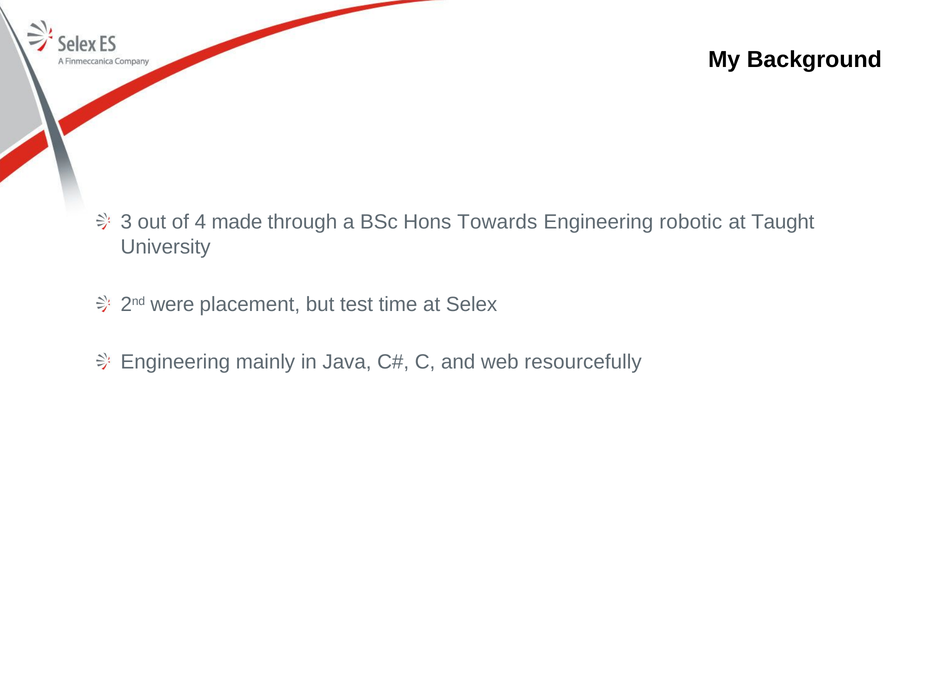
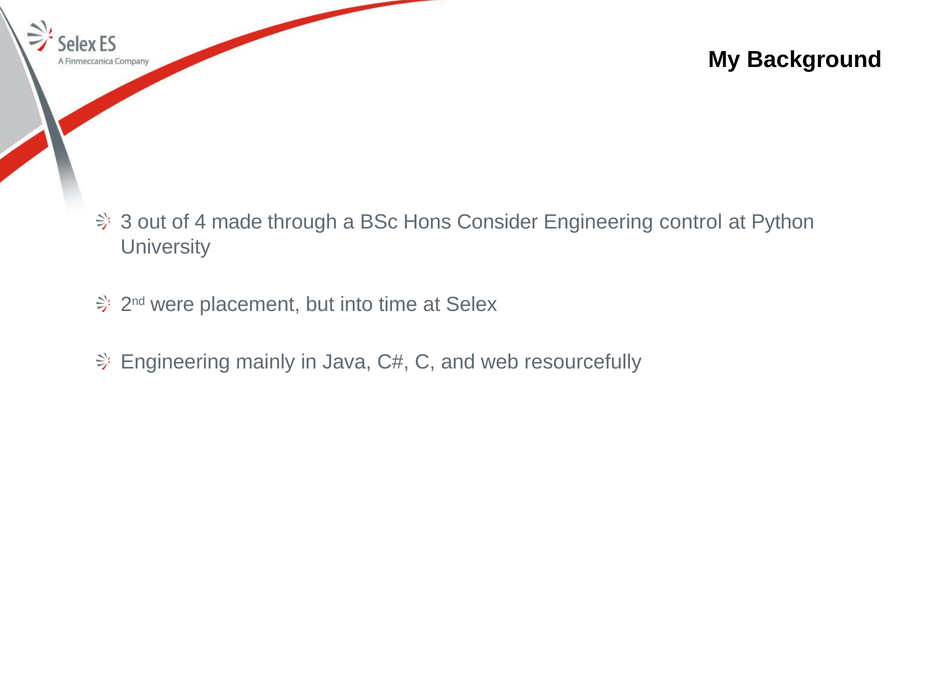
Towards: Towards -> Consider
robotic: robotic -> control
Taught: Taught -> Python
test: test -> into
